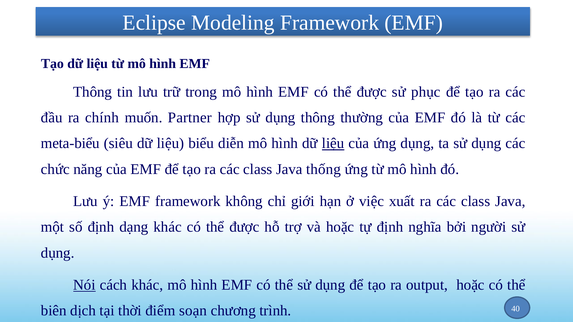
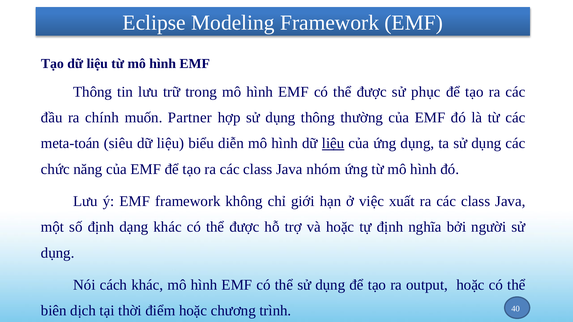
meta-biểu: meta-biểu -> meta-toán
thống: thống -> nhóm
Nói underline: present -> none
điểm soạn: soạn -> hoặc
